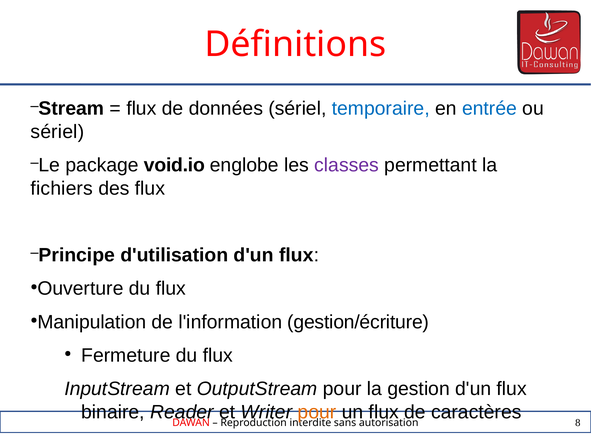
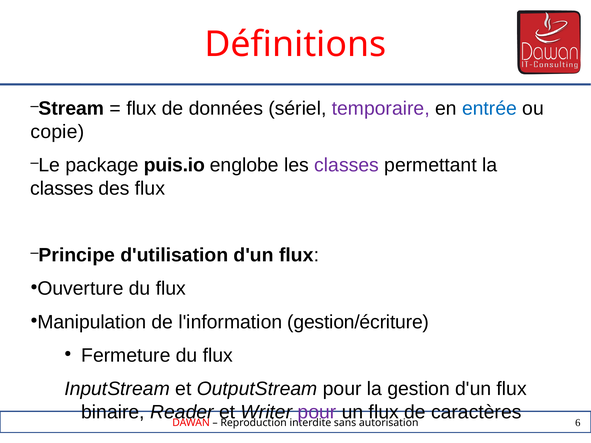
temporaire colour: blue -> purple
sériel at (57, 132): sériel -> copie
void.io: void.io -> puis.io
fichiers at (62, 188): fichiers -> classes
pour at (317, 412) colour: orange -> purple
8: 8 -> 6
